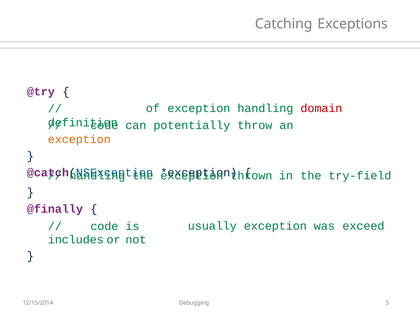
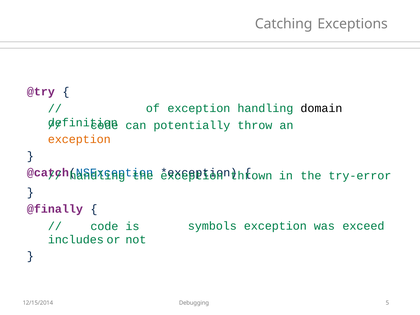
domain colour: red -> black
try-field: try-field -> try-error
usually: usually -> symbols
